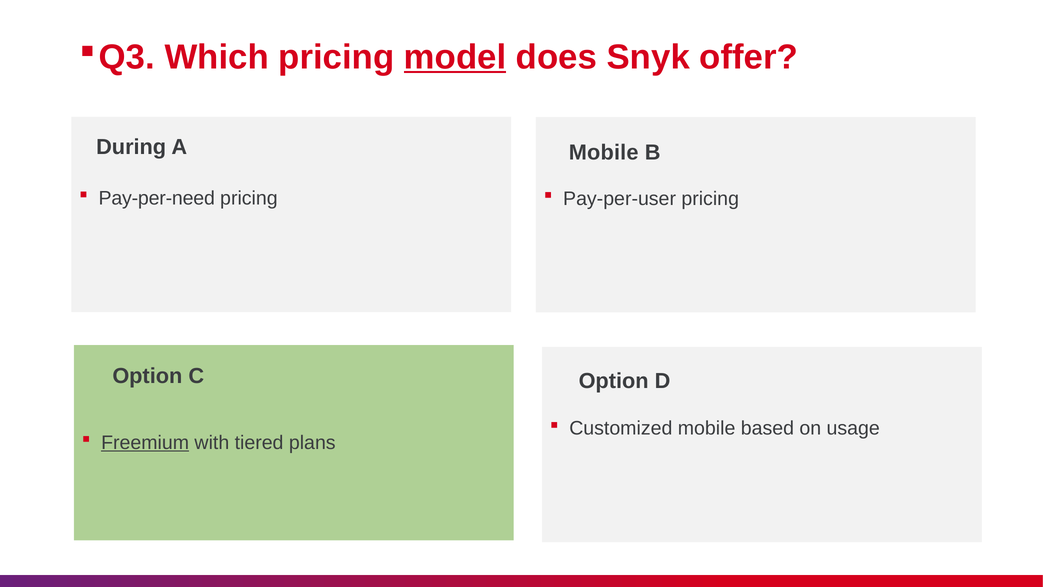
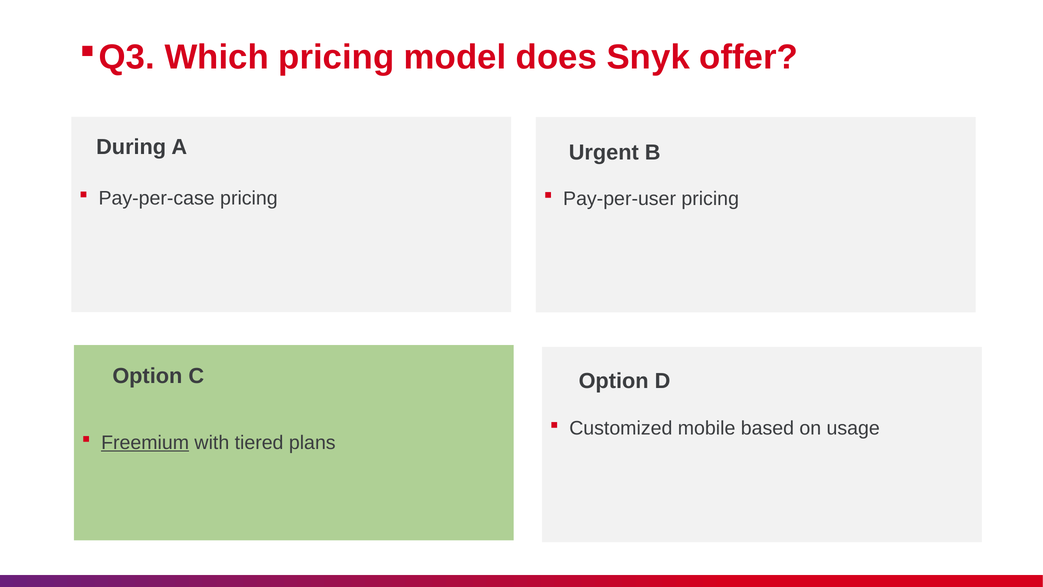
model underline: present -> none
Mobile at (604, 153): Mobile -> Urgent
Pay-per-need: Pay-per-need -> Pay-per-case
